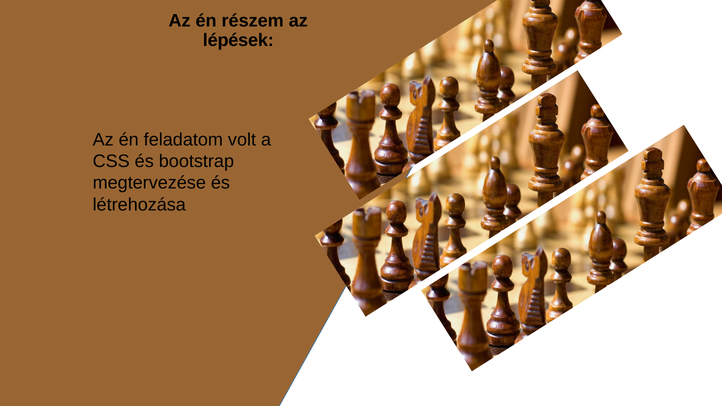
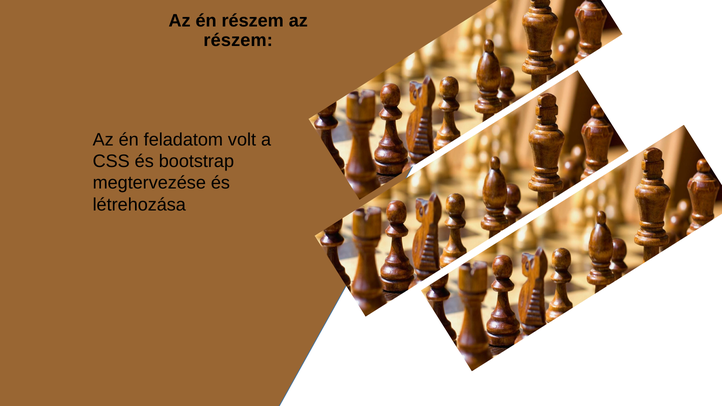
lépések at (238, 40): lépések -> részem
